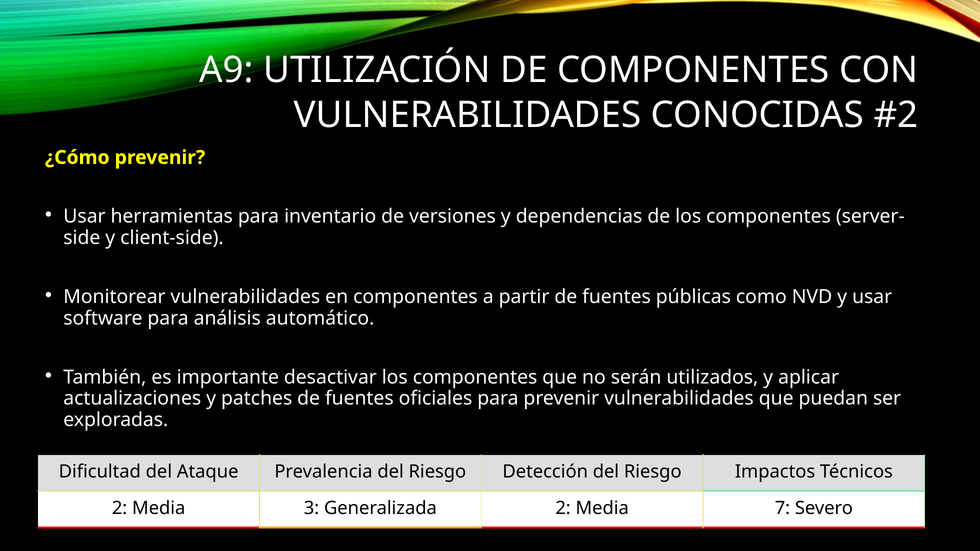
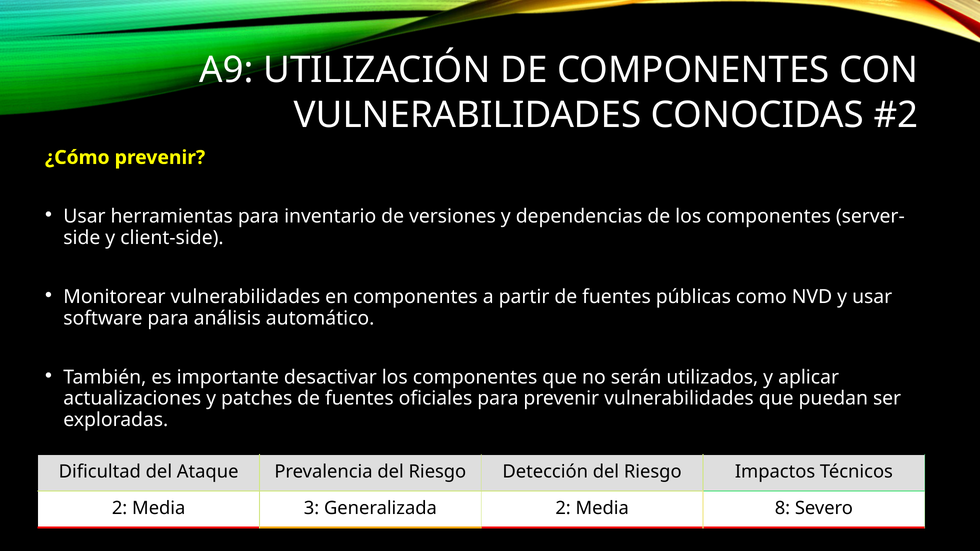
7: 7 -> 8
